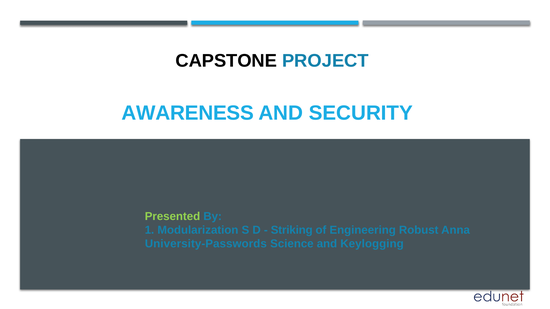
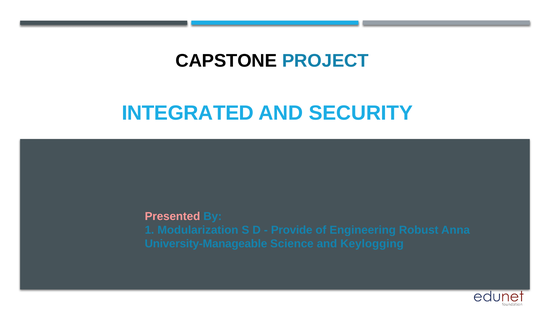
AWARENESS: AWARENESS -> INTEGRATED
Presented colour: light green -> pink
Striking: Striking -> Provide
University-Passwords: University-Passwords -> University-Manageable
